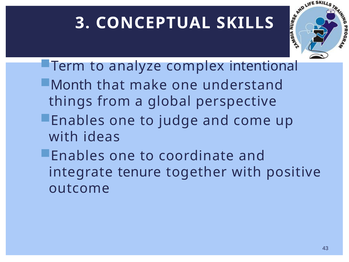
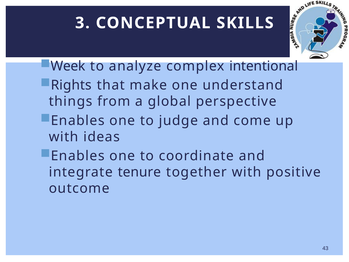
Term: Term -> Week
Month: Month -> Rights
